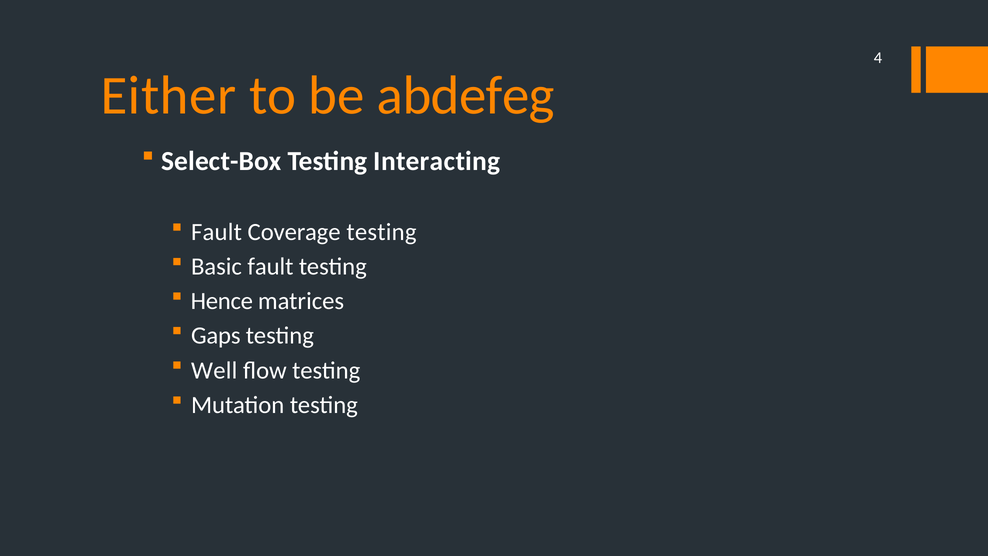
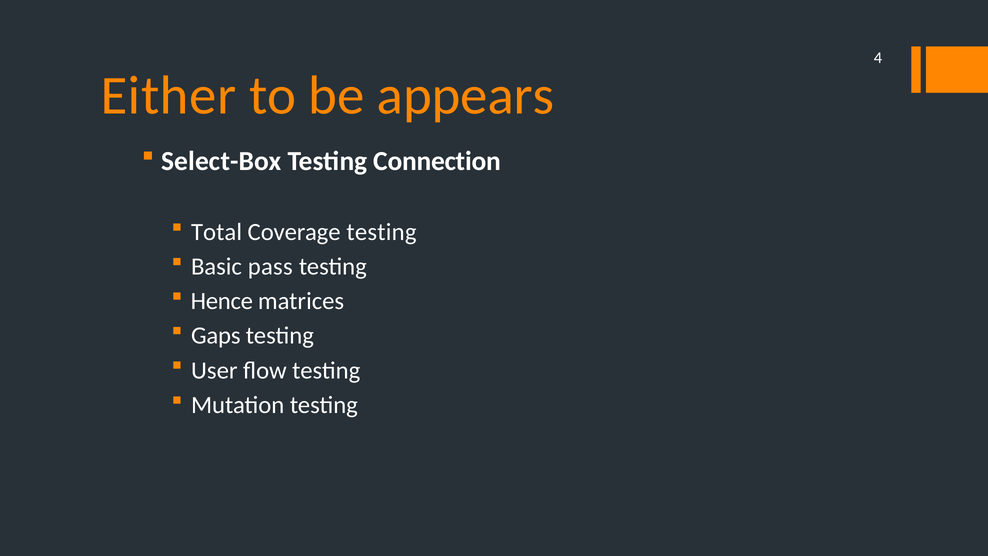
abdefeg: abdefeg -> appears
Interacting: Interacting -> Connection
Fault at (216, 232): Fault -> Total
Basic fault: fault -> pass
Well: Well -> User
